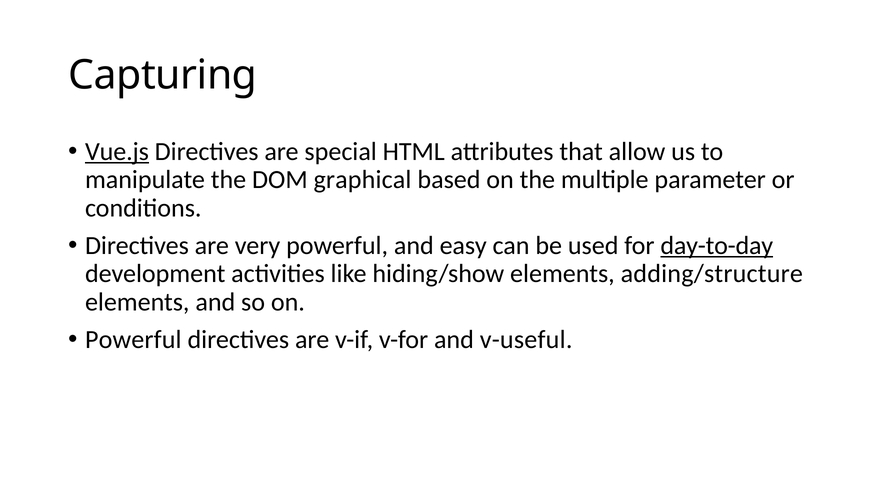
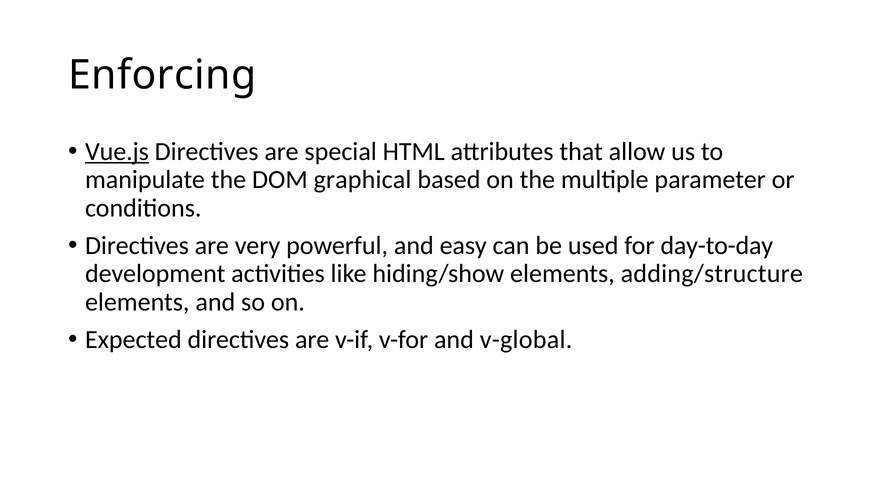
Capturing: Capturing -> Enforcing
day-to-day underline: present -> none
Powerful at (133, 339): Powerful -> Expected
v-useful: v-useful -> v-global
